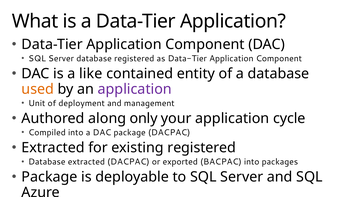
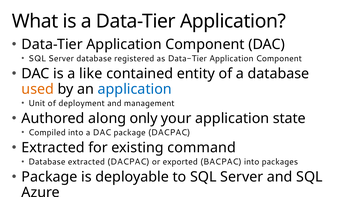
application at (135, 89) colour: purple -> blue
cycle: cycle -> state
existing registered: registered -> command
